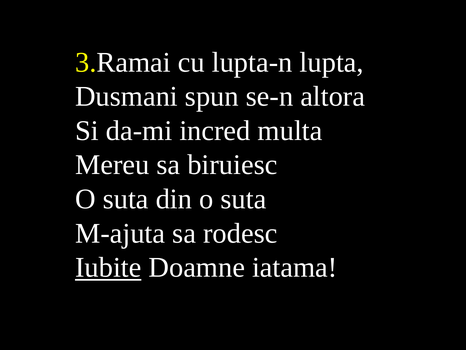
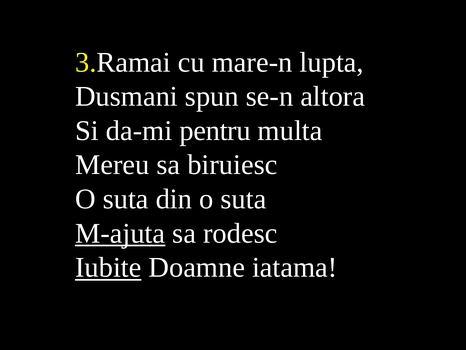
lupta-n: lupta-n -> mare-n
incred: incred -> pentru
M-ajuta underline: none -> present
